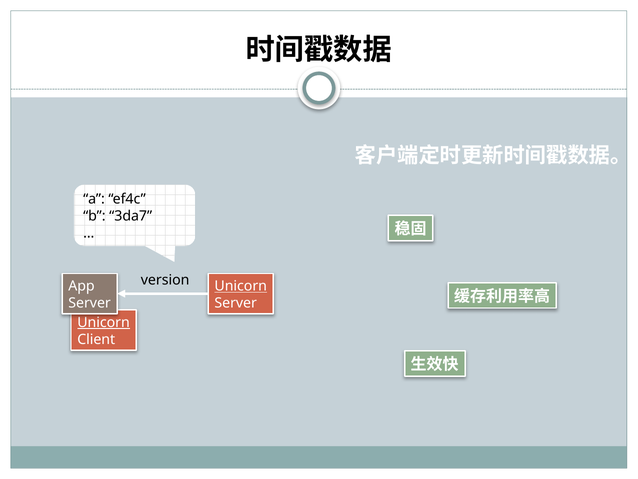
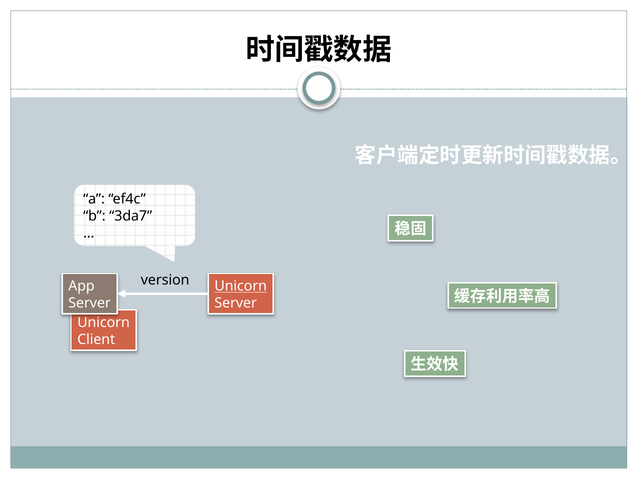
Unicorn at (104, 322) underline: present -> none
